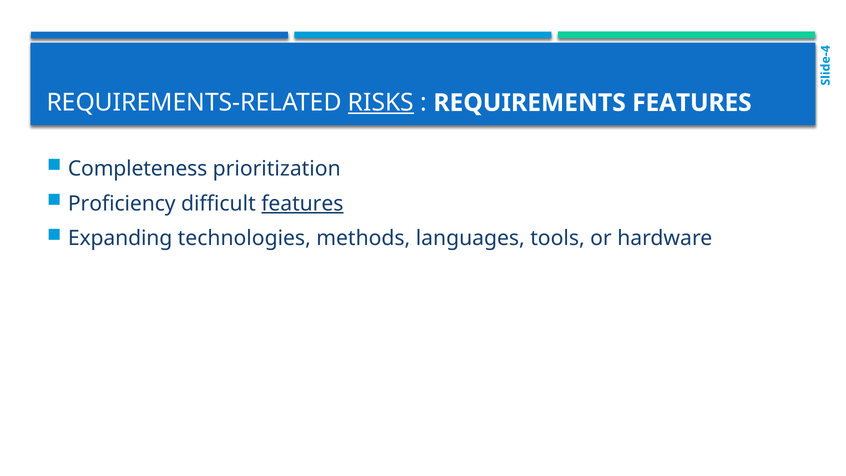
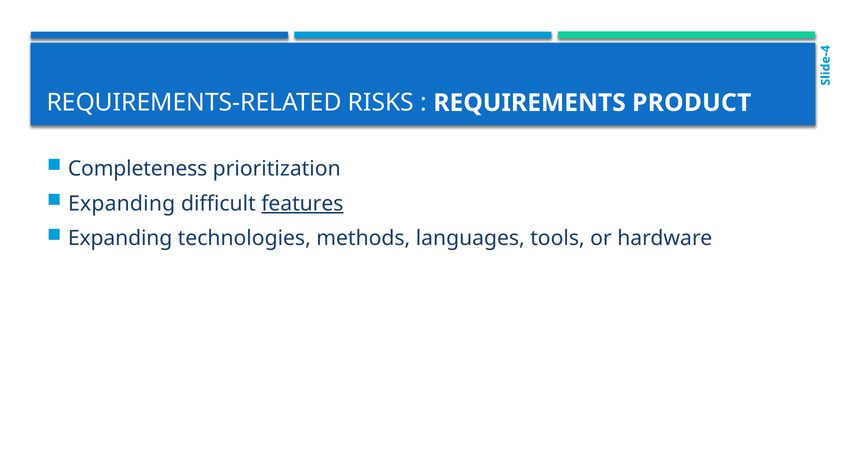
RISKS underline: present -> none
REQUIREMENTS FEATURES: FEATURES -> PRODUCT
Proficiency at (122, 204): Proficiency -> Expanding
